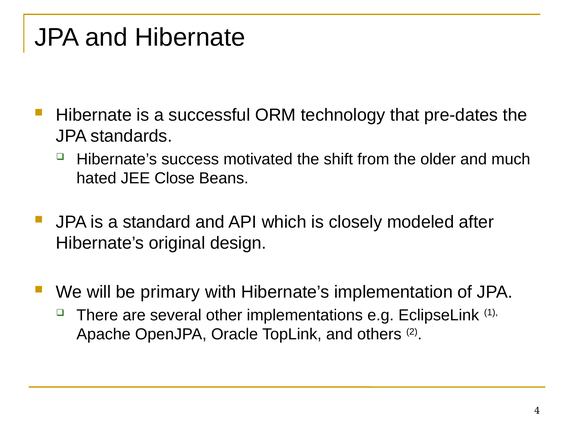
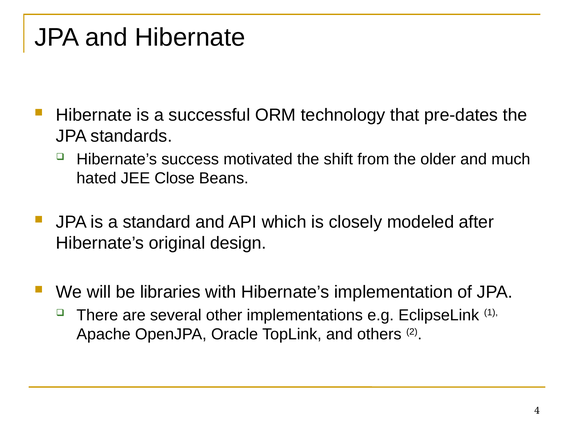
primary: primary -> libraries
